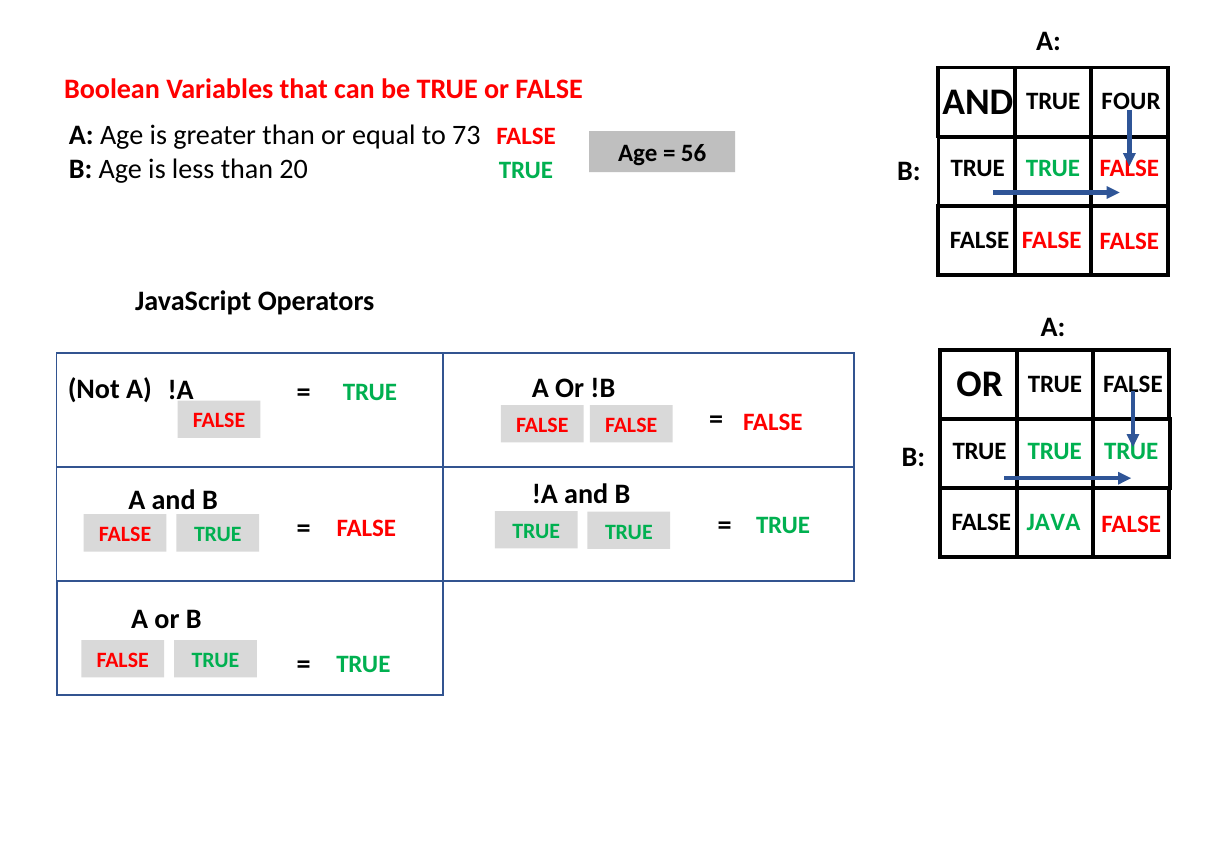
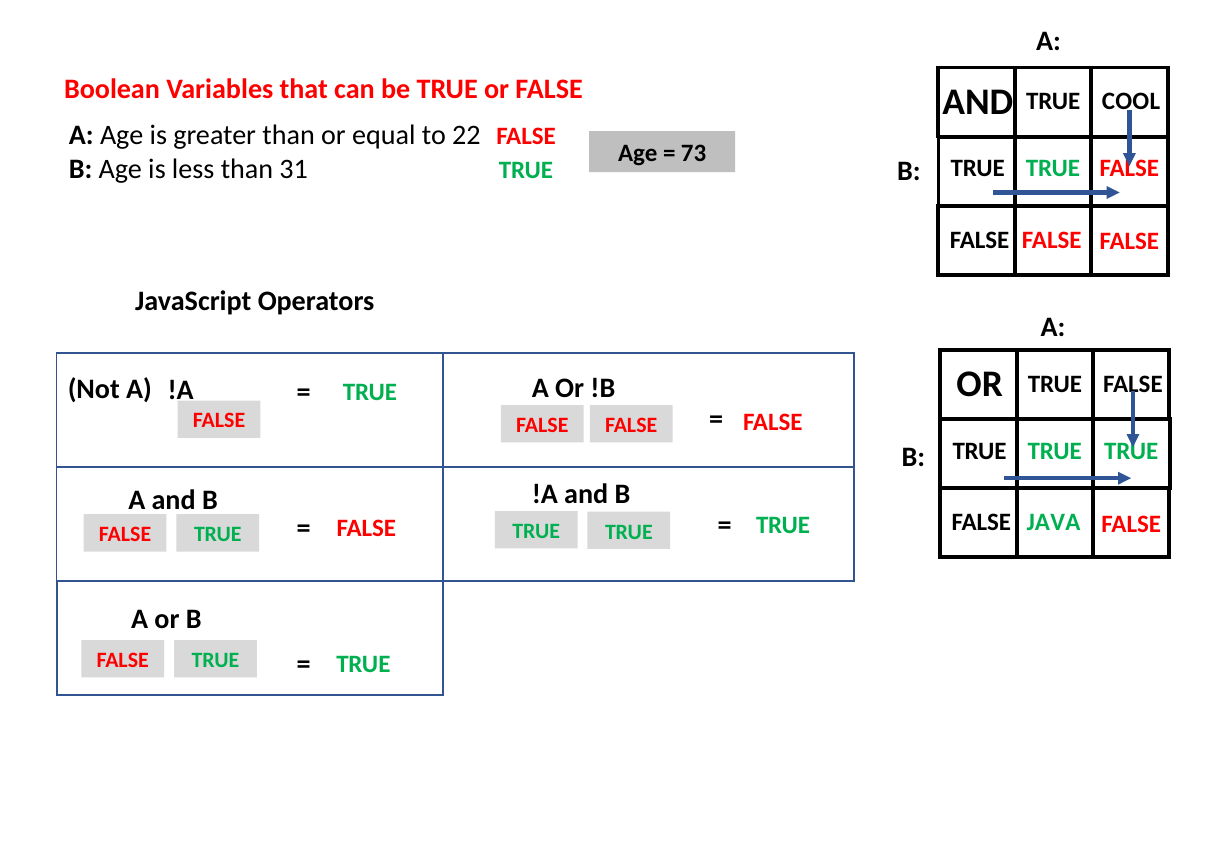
FOUR: FOUR -> COOL
73: 73 -> 22
56: 56 -> 73
20: 20 -> 31
